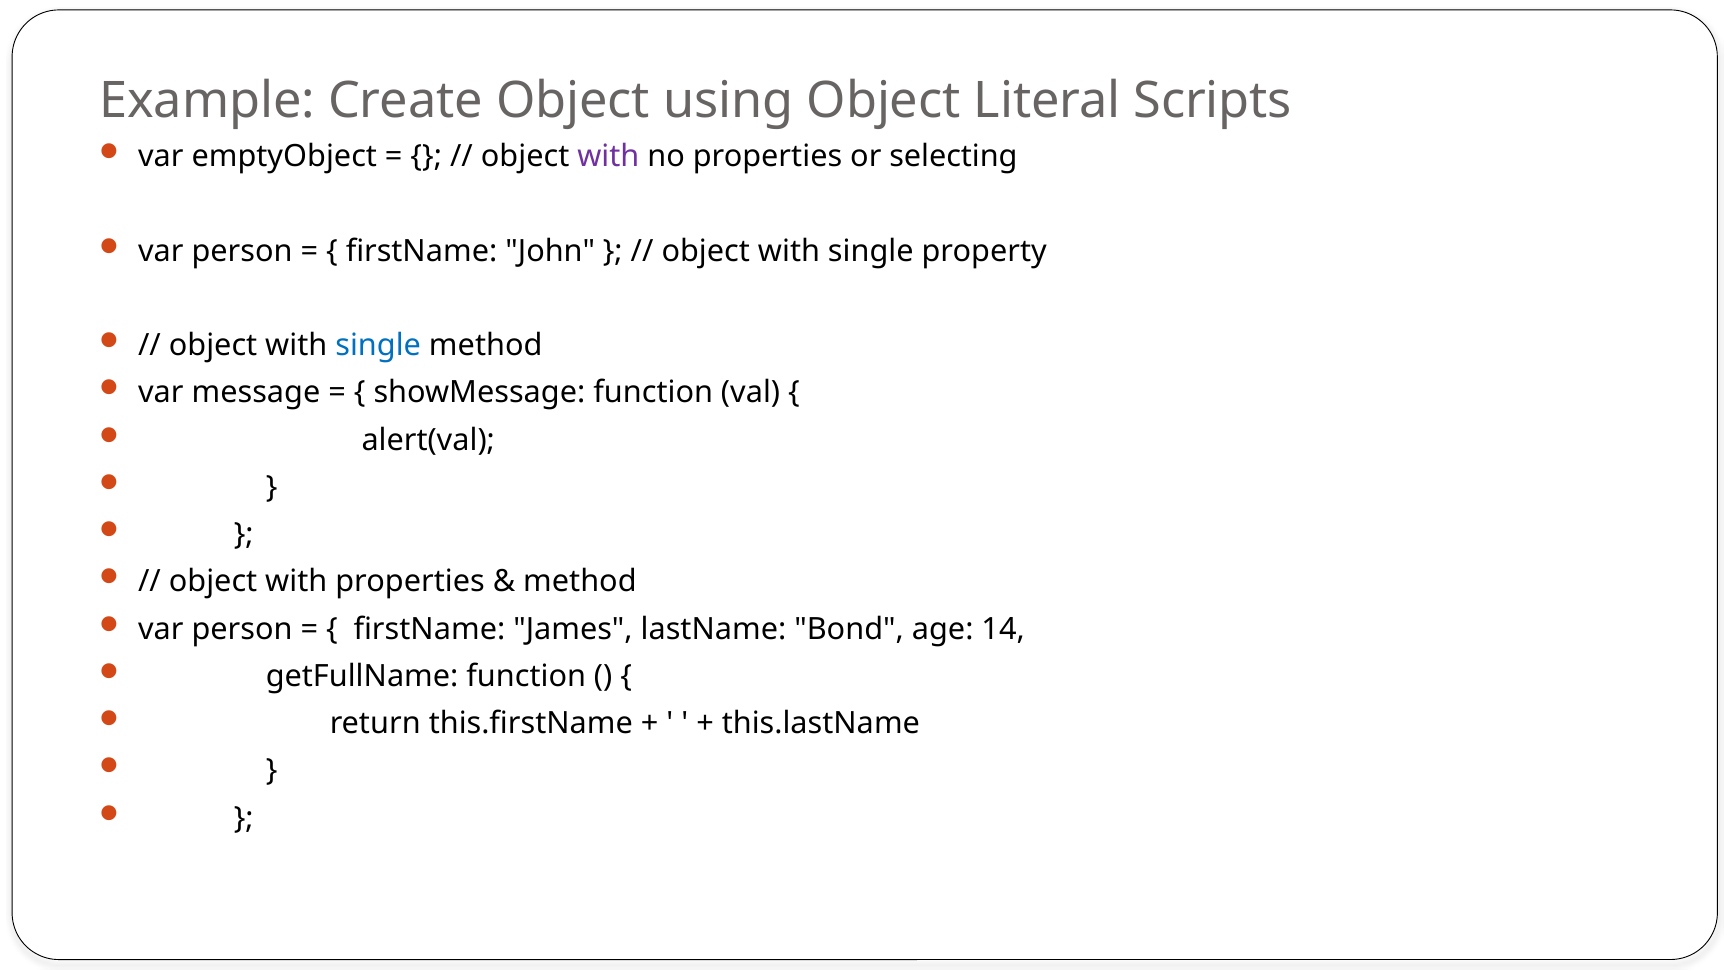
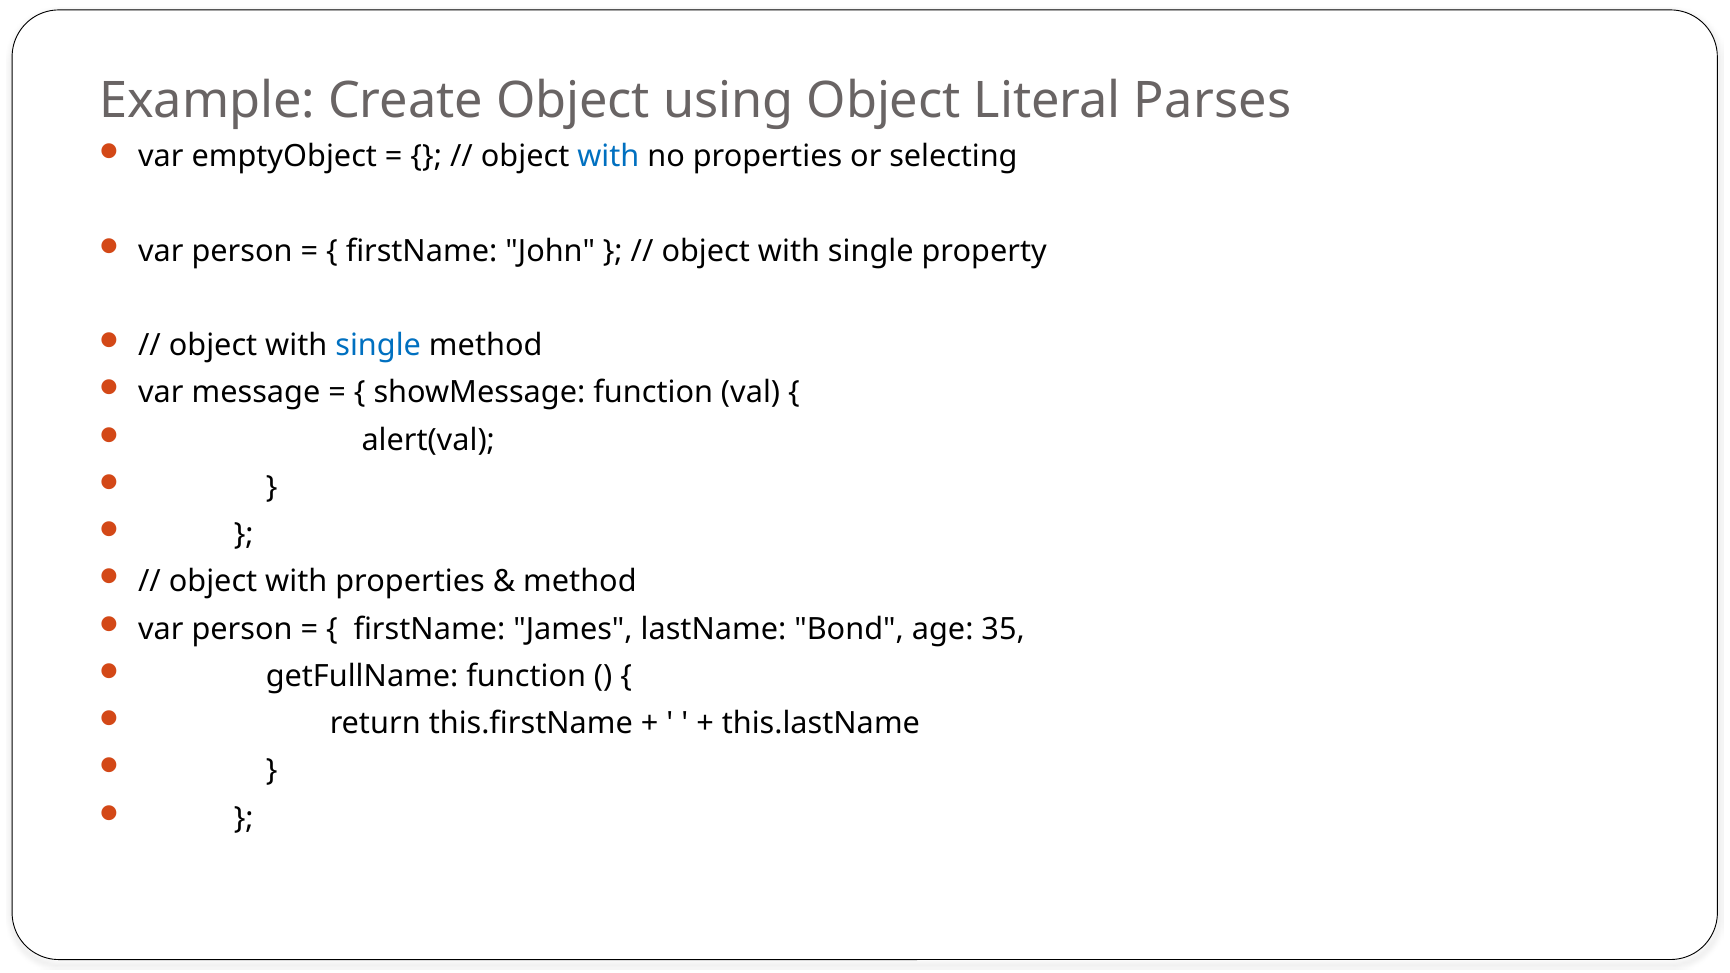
Scripts: Scripts -> Parses
with at (608, 157) colour: purple -> blue
14: 14 -> 35
